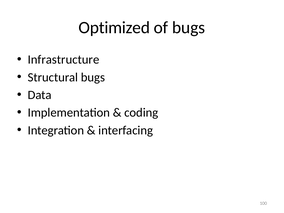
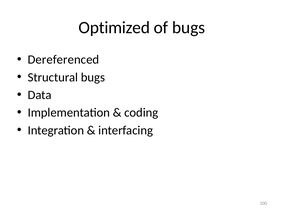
Infrastructure: Infrastructure -> Dereferenced
